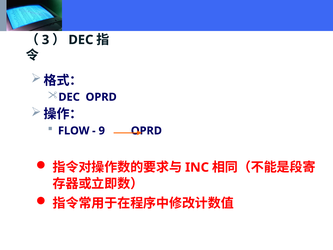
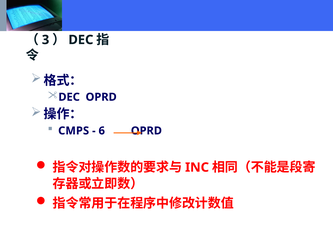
FLOW: FLOW -> CMPS
9: 9 -> 6
